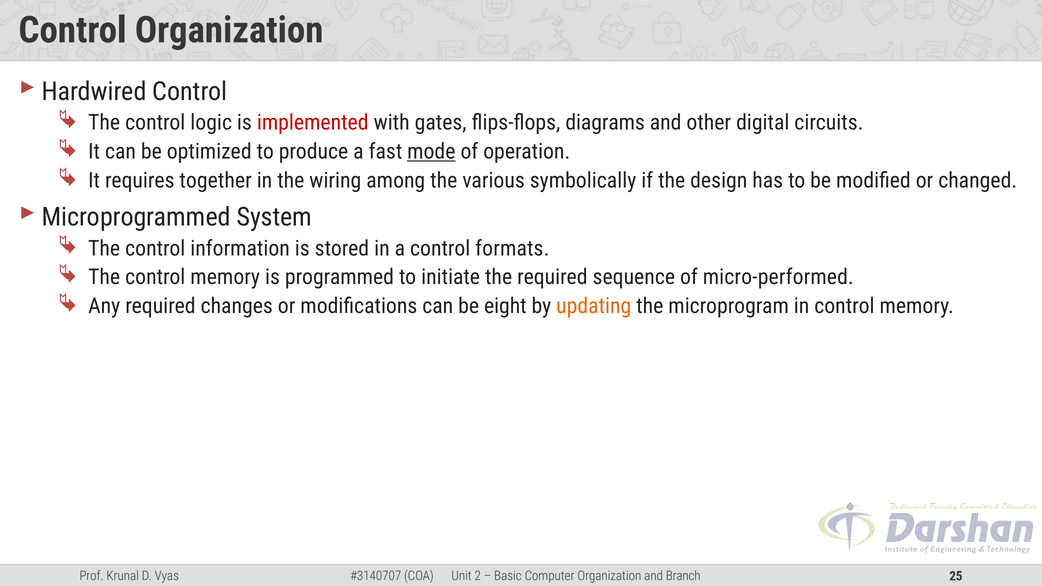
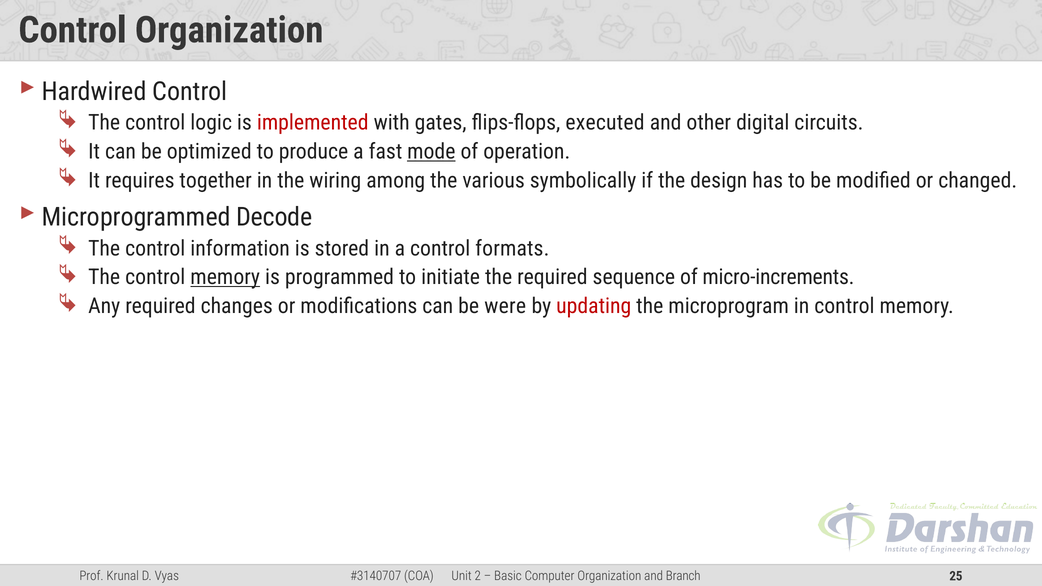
diagrams: diagrams -> executed
System: System -> Decode
memory at (225, 277) underline: none -> present
micro-performed: micro-performed -> micro-increments
eight: eight -> were
updating colour: orange -> red
